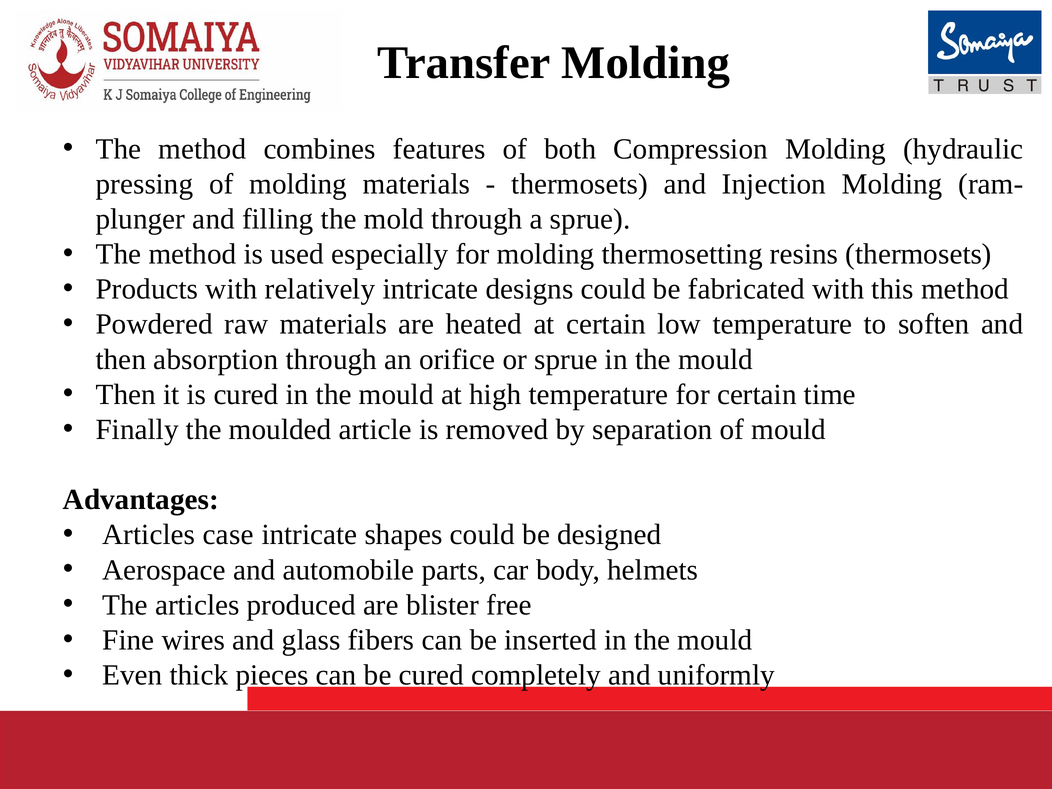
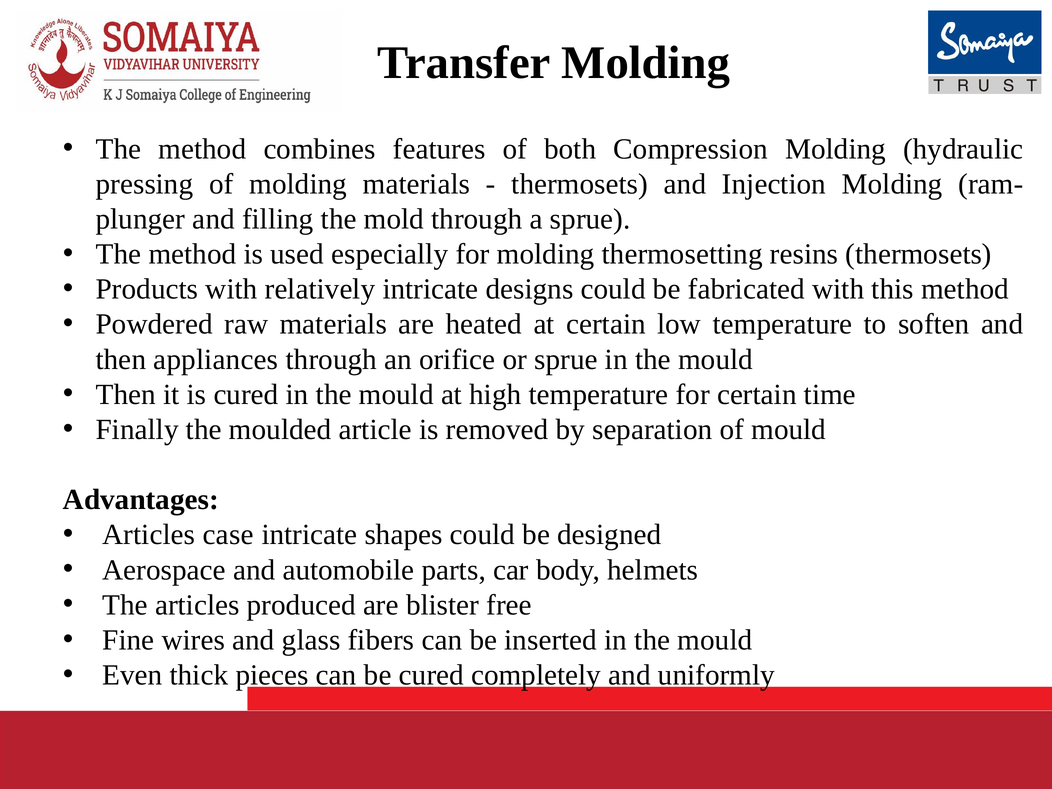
absorption: absorption -> appliances
